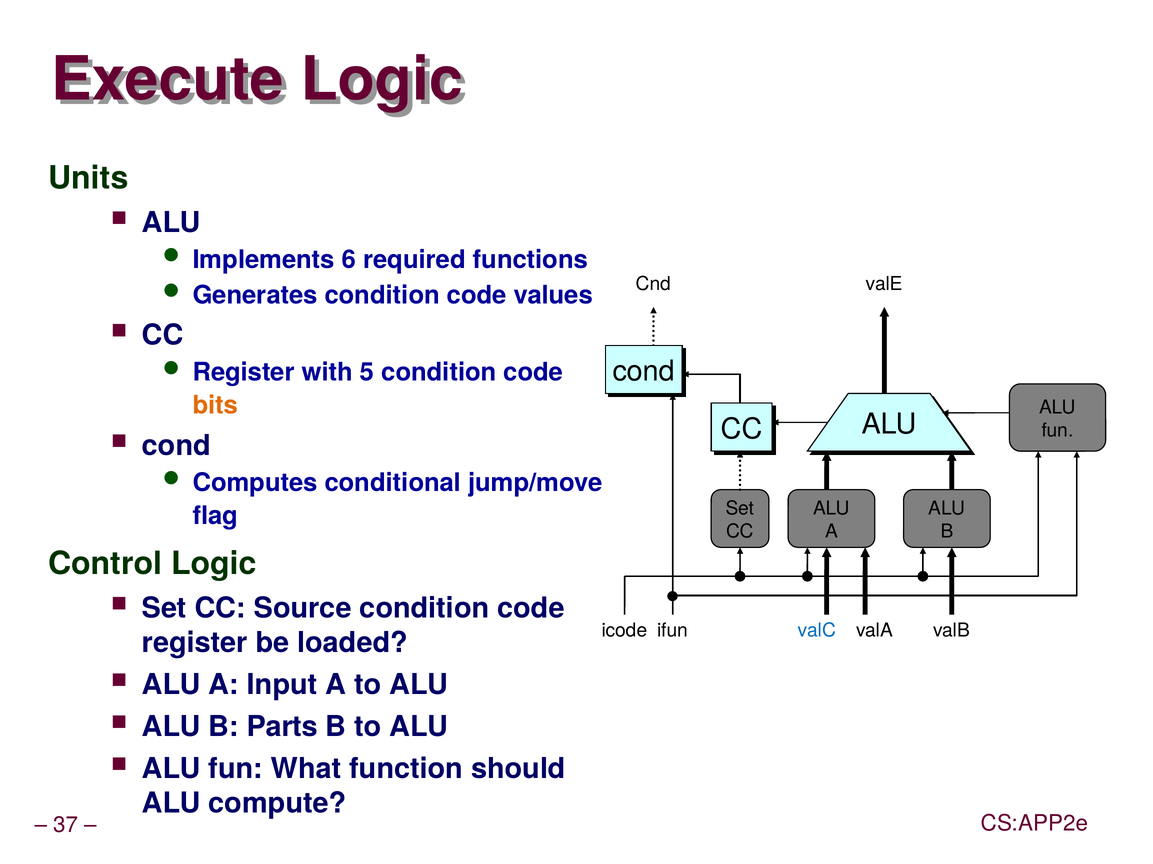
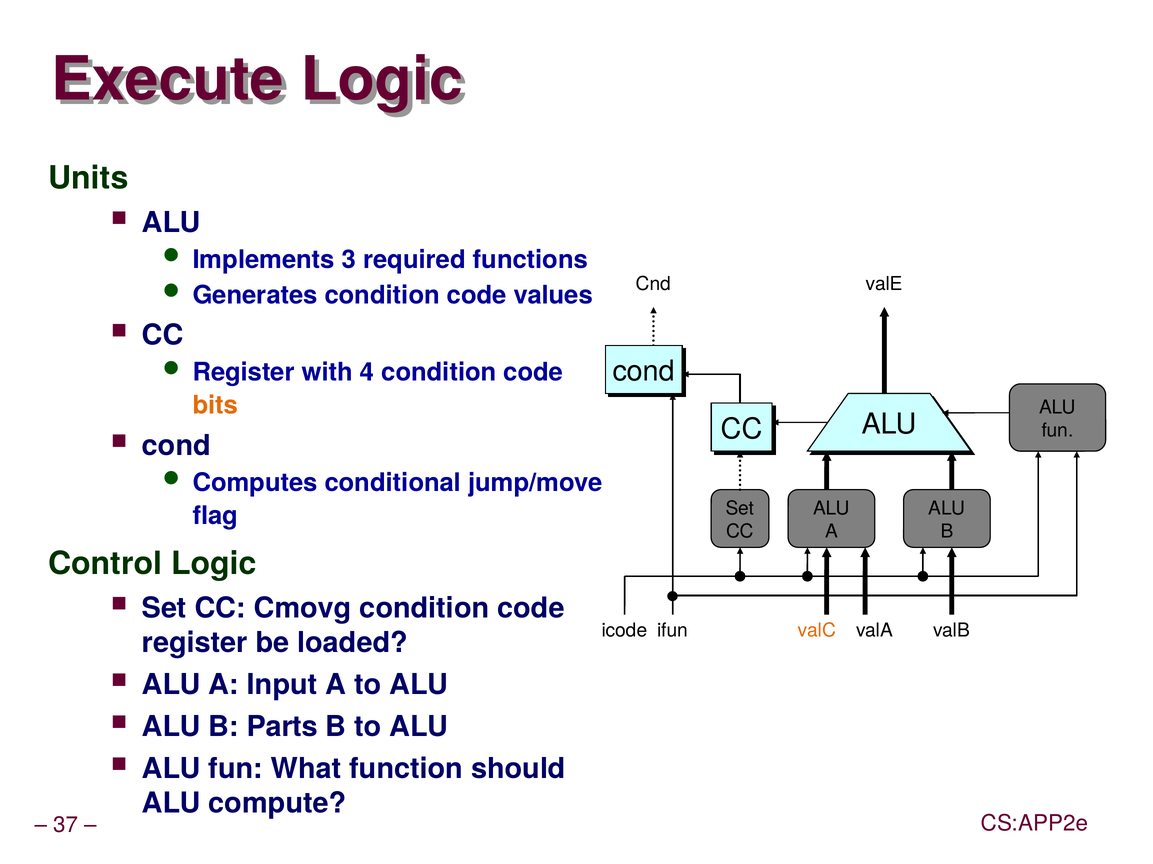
6: 6 -> 3
5: 5 -> 4
Source: Source -> Cmovg
valC colour: blue -> orange
